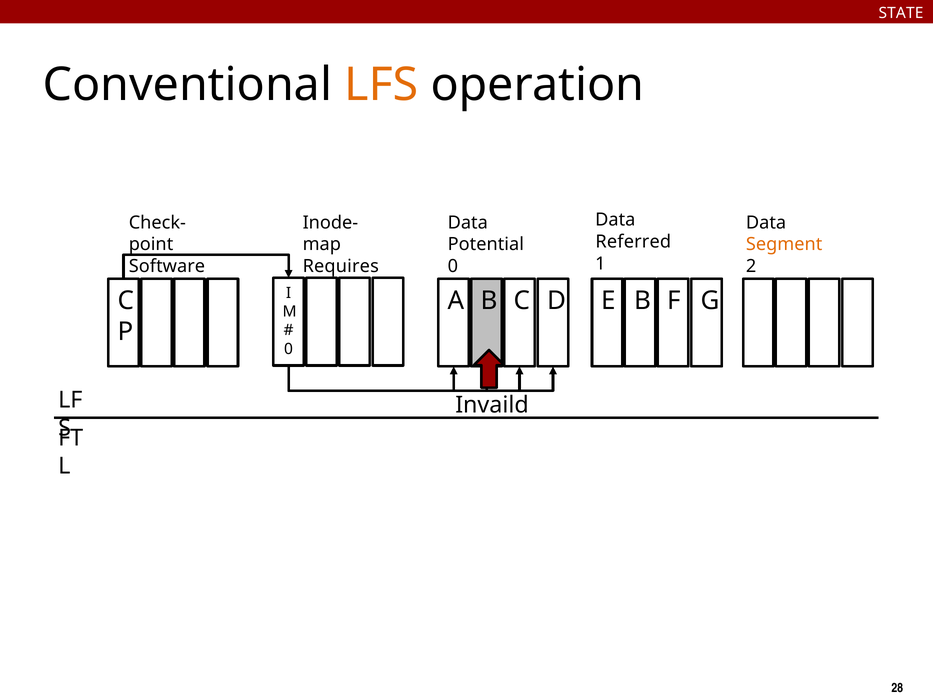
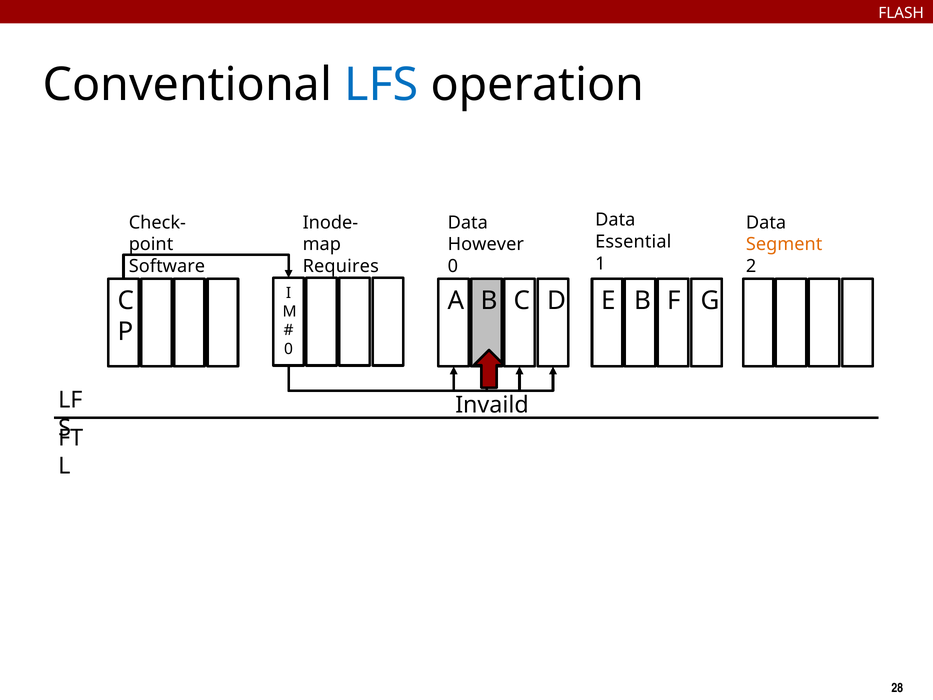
STATE: STATE -> FLASH
LFS colour: orange -> blue
Referred: Referred -> Essential
Potential: Potential -> However
